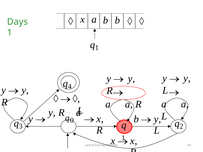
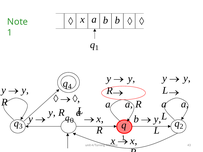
Days: Days -> Note
